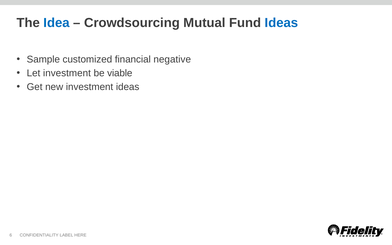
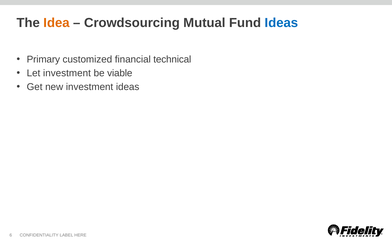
Idea colour: blue -> orange
Sample: Sample -> Primary
negative: negative -> technical
